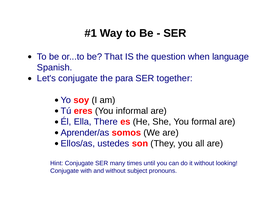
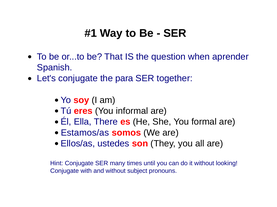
language: language -> aprender
Aprender/as: Aprender/as -> Estamos/as
